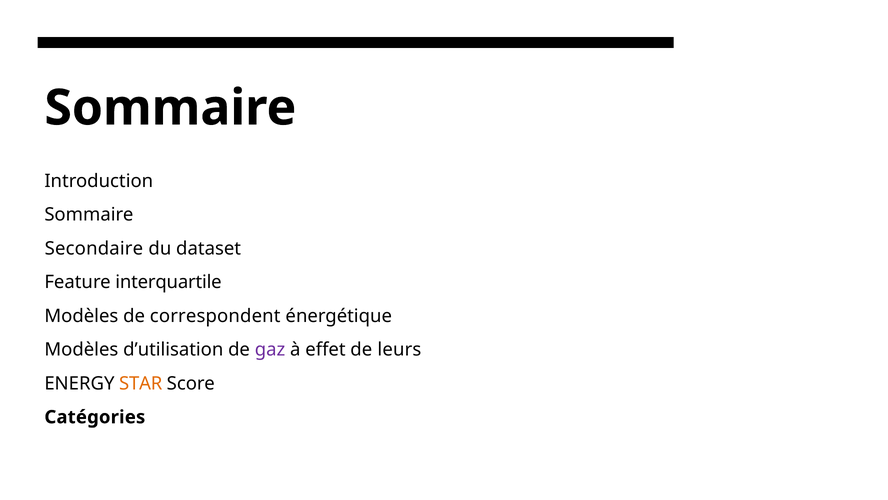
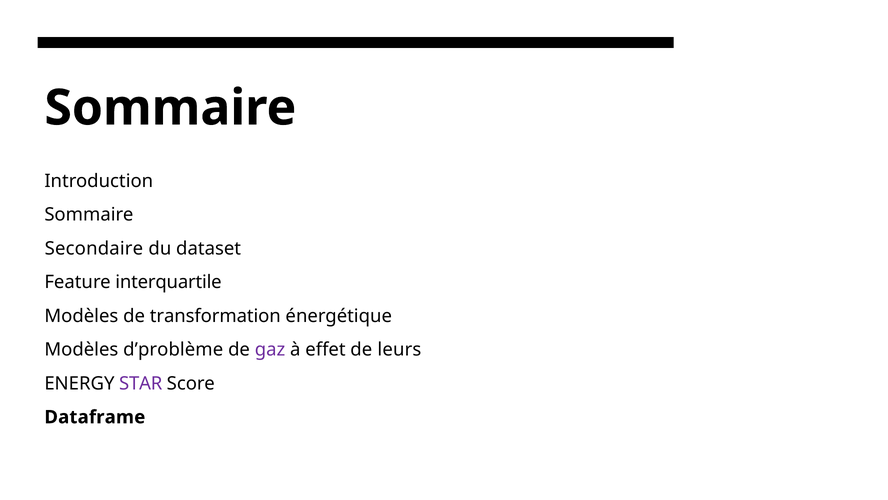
correspondent: correspondent -> transformation
d’utilisation: d’utilisation -> d’problème
STAR colour: orange -> purple
Catégories: Catégories -> Dataframe
